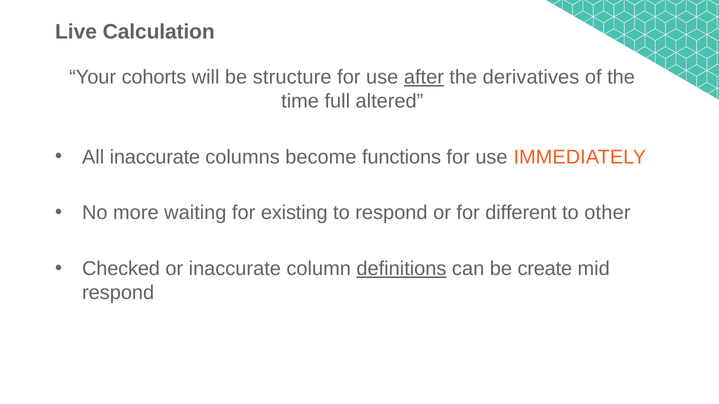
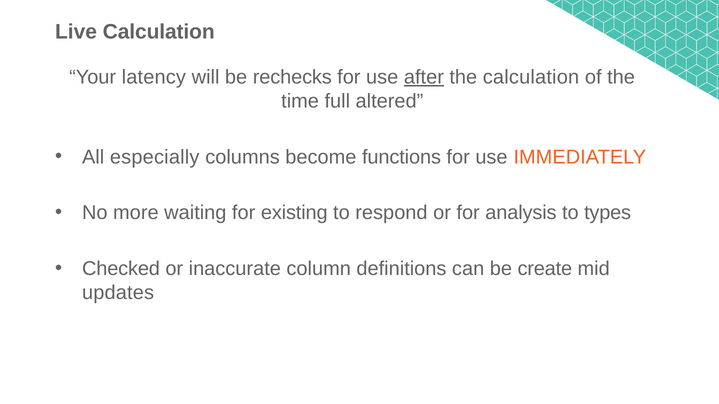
cohorts: cohorts -> latency
structure: structure -> rechecks
the derivatives: derivatives -> calculation
All inaccurate: inaccurate -> especially
different: different -> analysis
other: other -> types
definitions underline: present -> none
respond at (118, 293): respond -> updates
